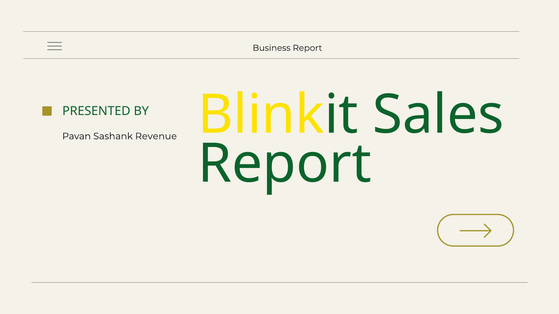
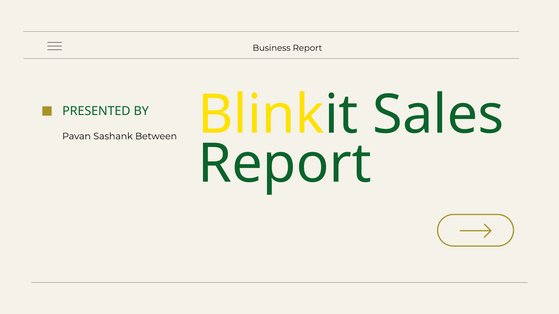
Revenue: Revenue -> Between
